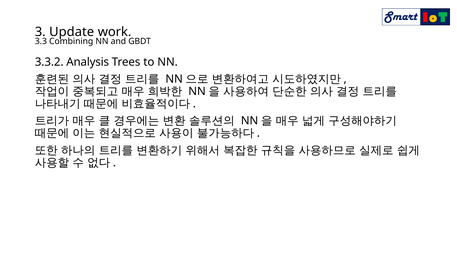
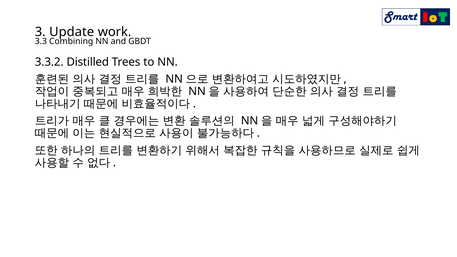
Analysis: Analysis -> Distilled
